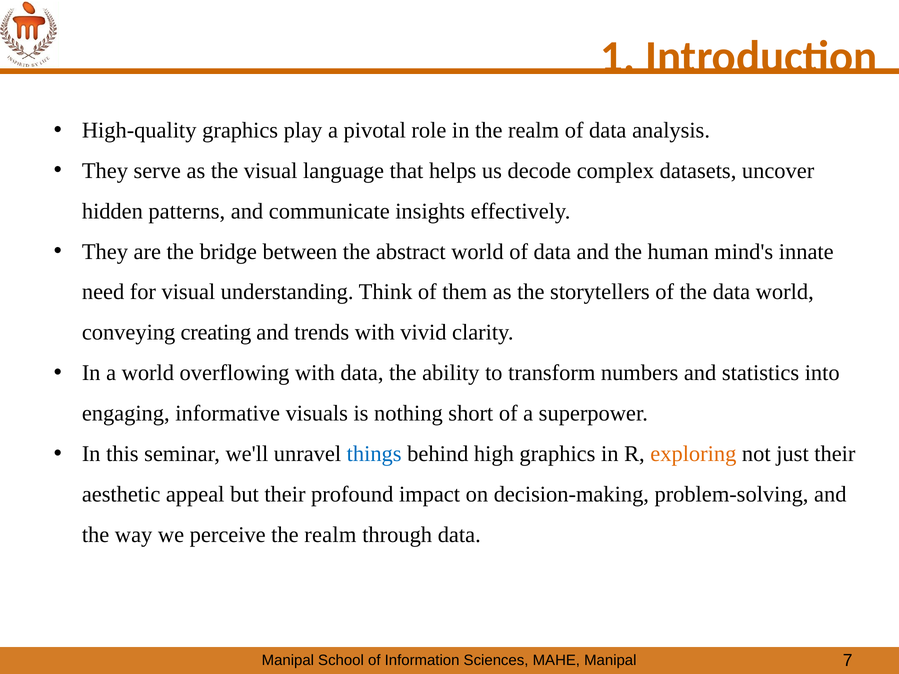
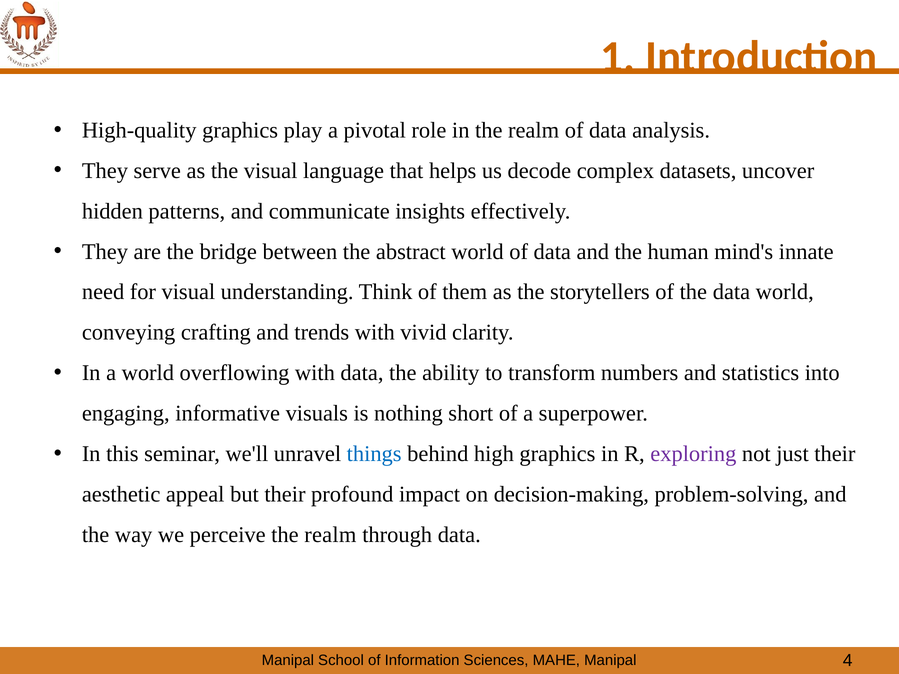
creating: creating -> crafting
exploring colour: orange -> purple
7: 7 -> 4
